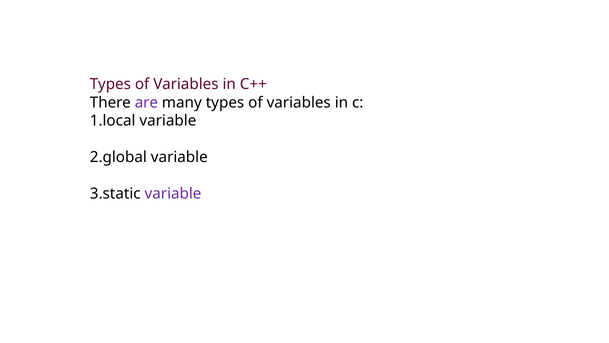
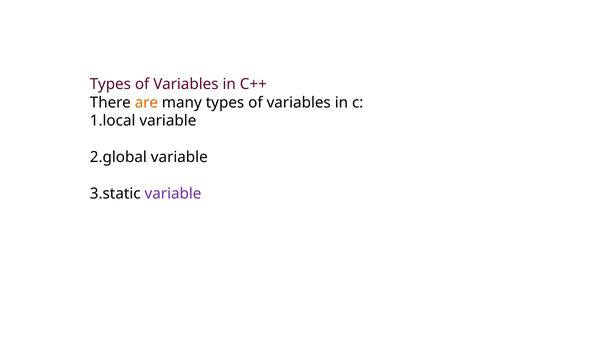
are colour: purple -> orange
